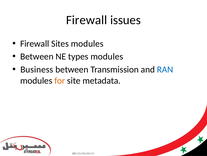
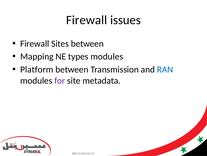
Sites modules: modules -> between
Between at (37, 56): Between -> Mapping
Business: Business -> Platform
for colour: orange -> purple
